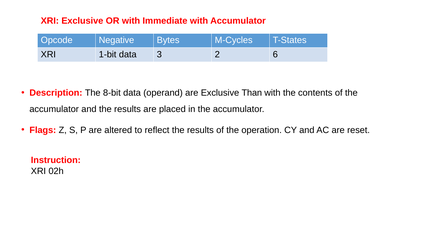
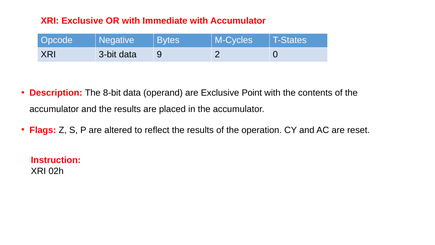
1-bit: 1-bit -> 3-bit
3: 3 -> 9
6: 6 -> 0
Than: Than -> Point
